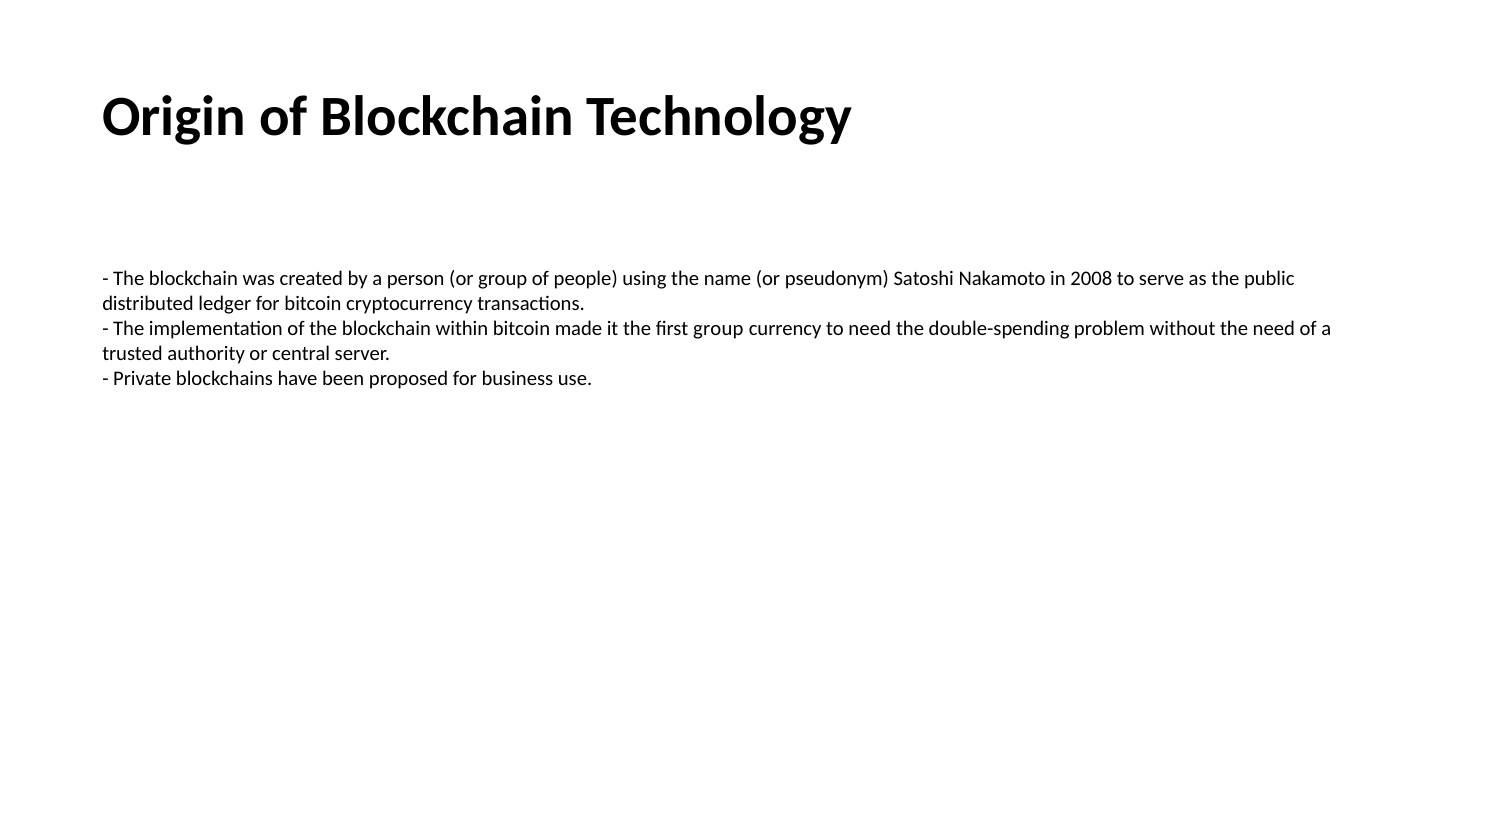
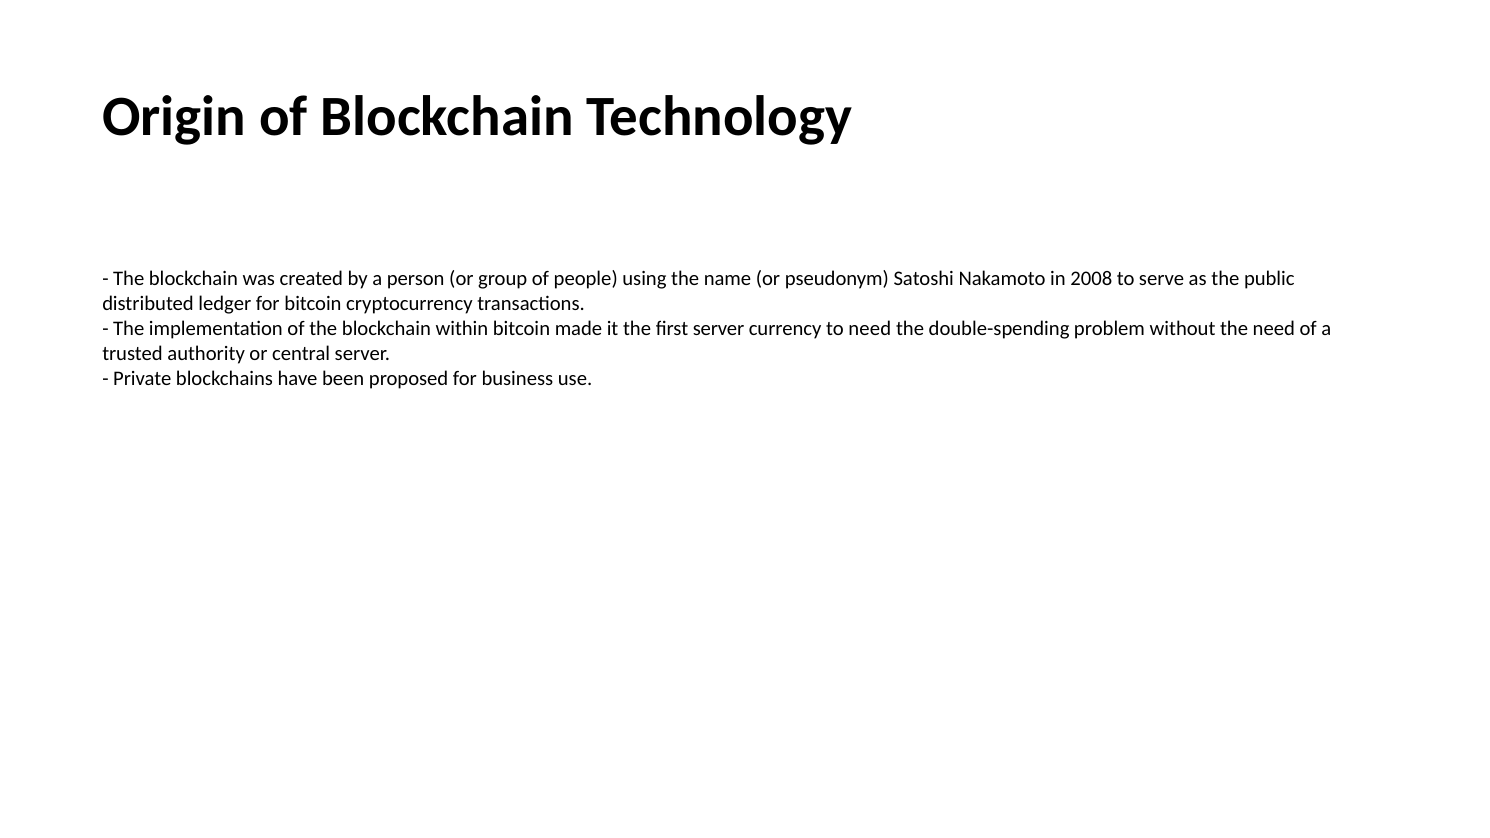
first group: group -> server
